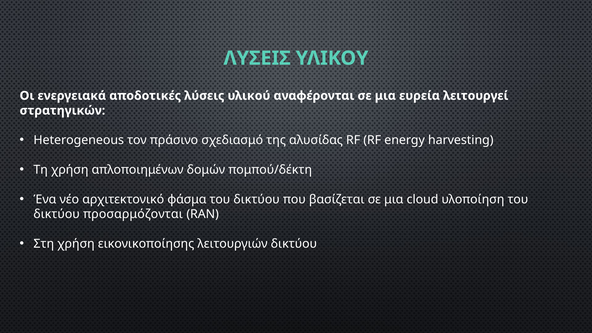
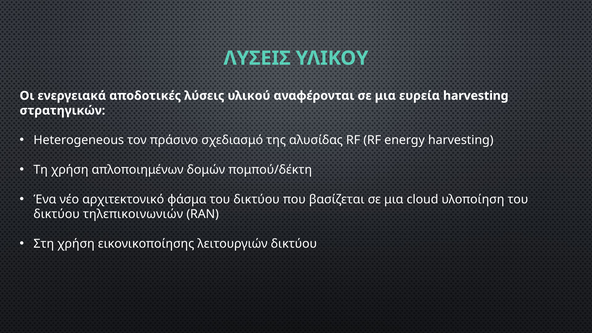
ευρεία λειτουργεί: λειτουργεί -> harvesting
προσαρμόζονται: προσαρμόζονται -> τηλεπικοινωνιών
